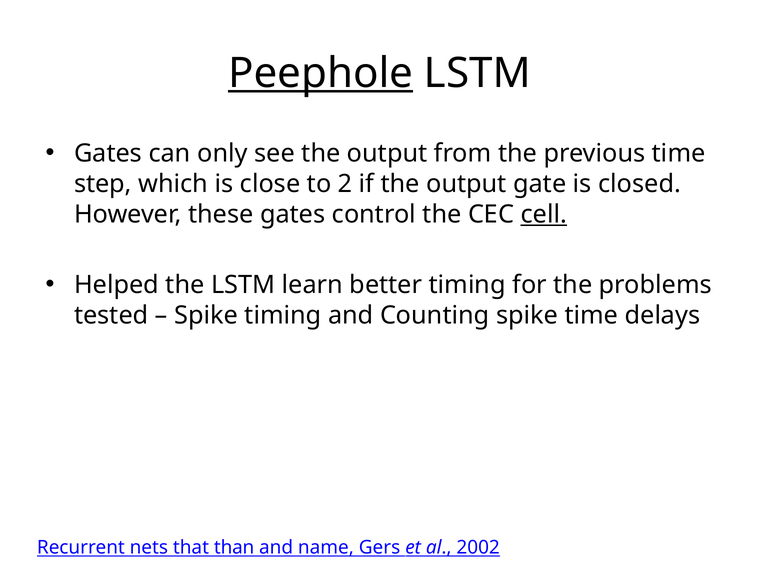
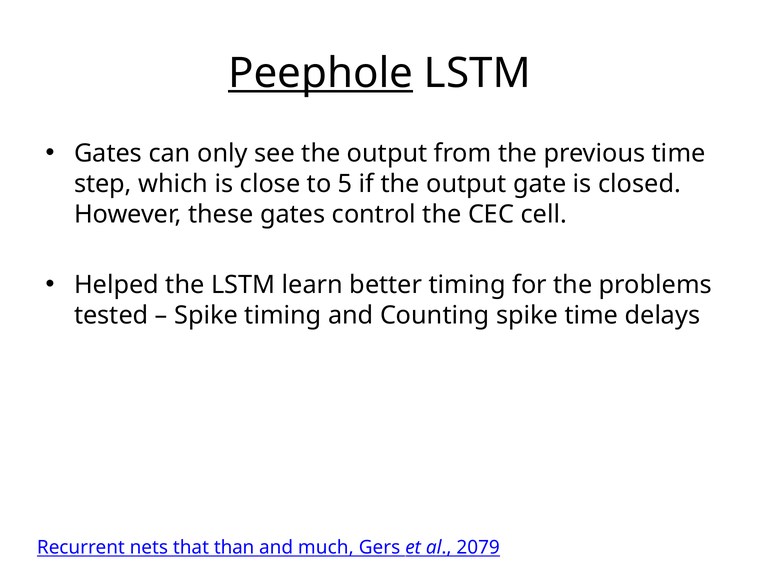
2: 2 -> 5
cell underline: present -> none
name: name -> much
2002: 2002 -> 2079
